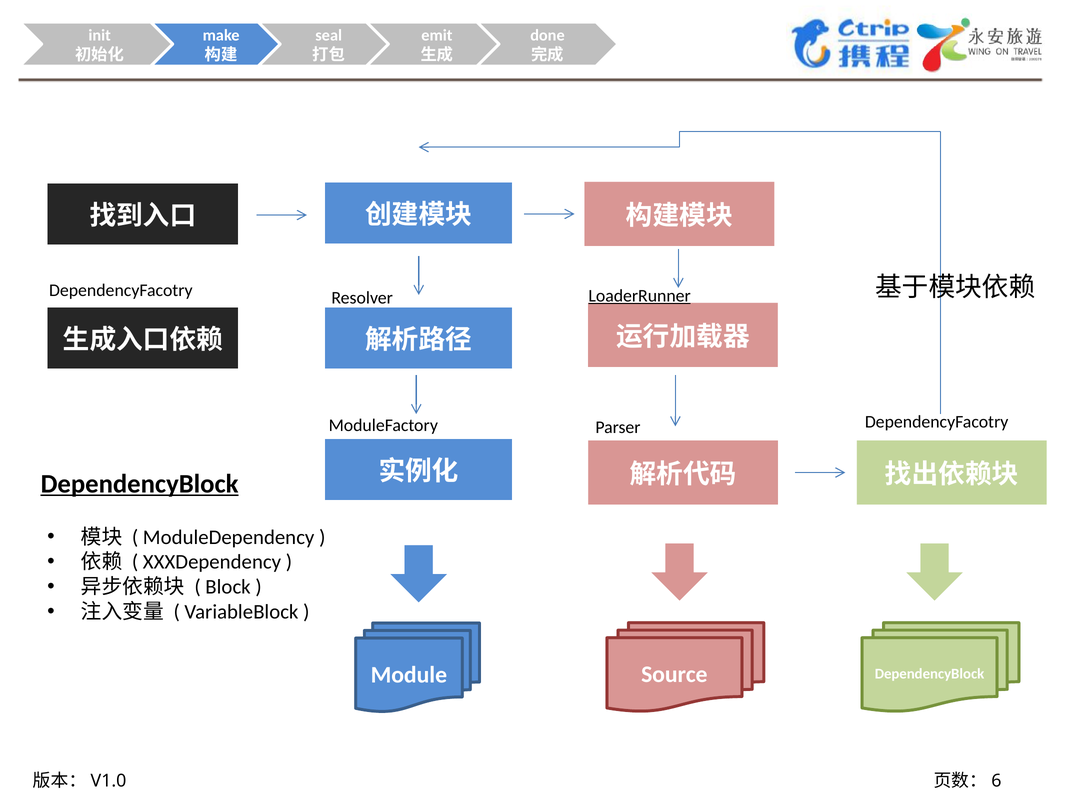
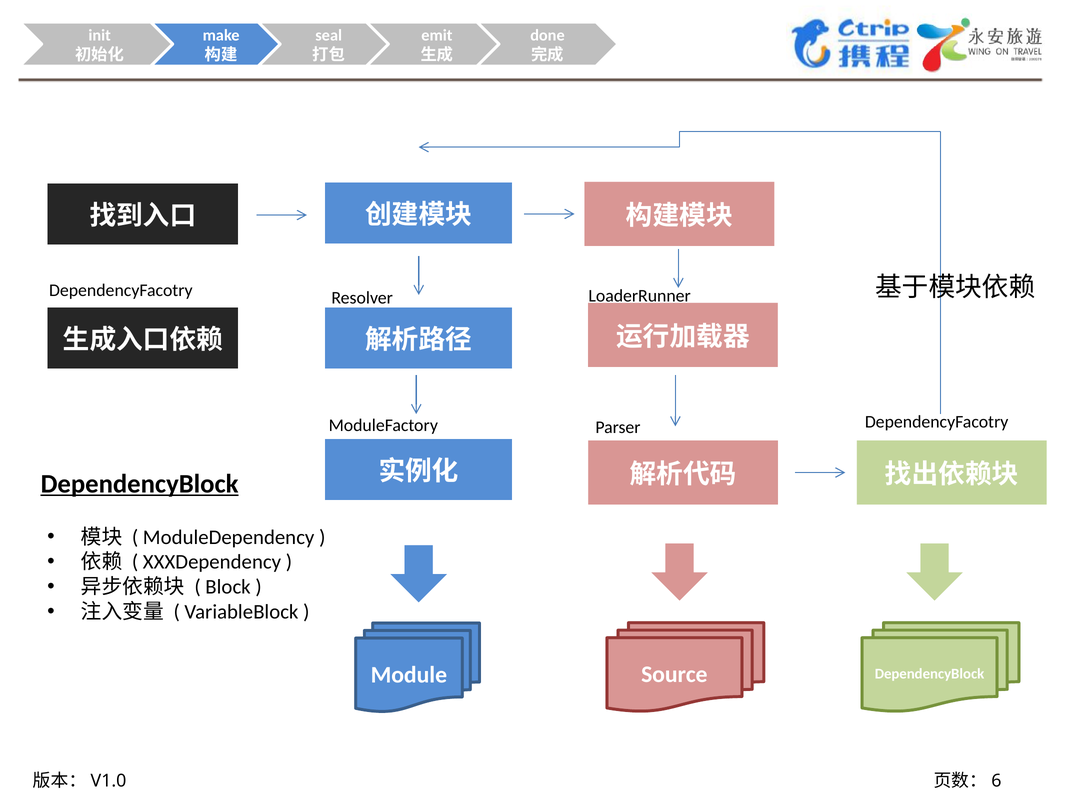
LoaderRunner underline: present -> none
